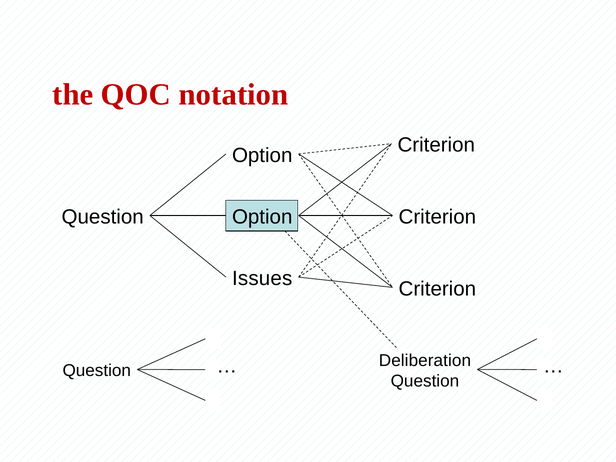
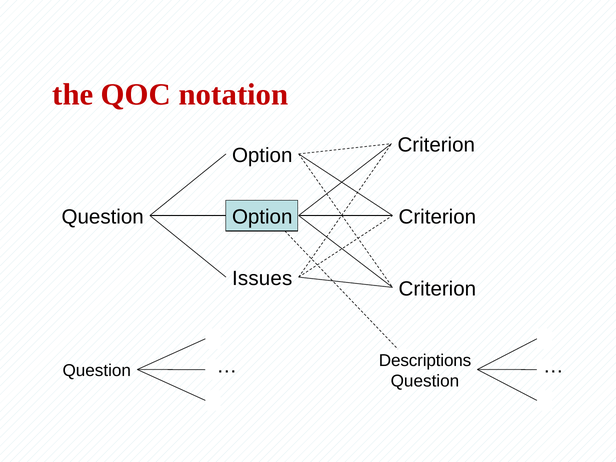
Deliberation: Deliberation -> Descriptions
